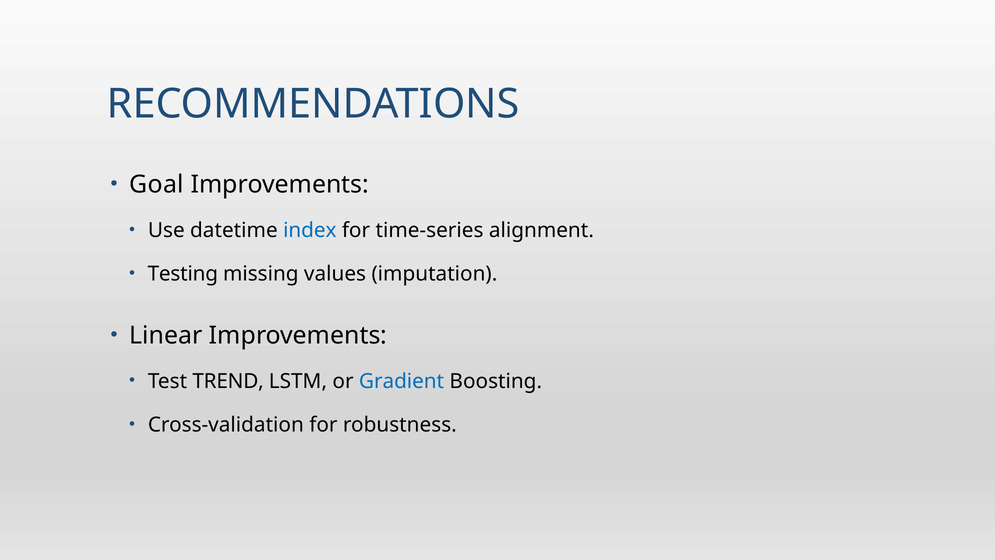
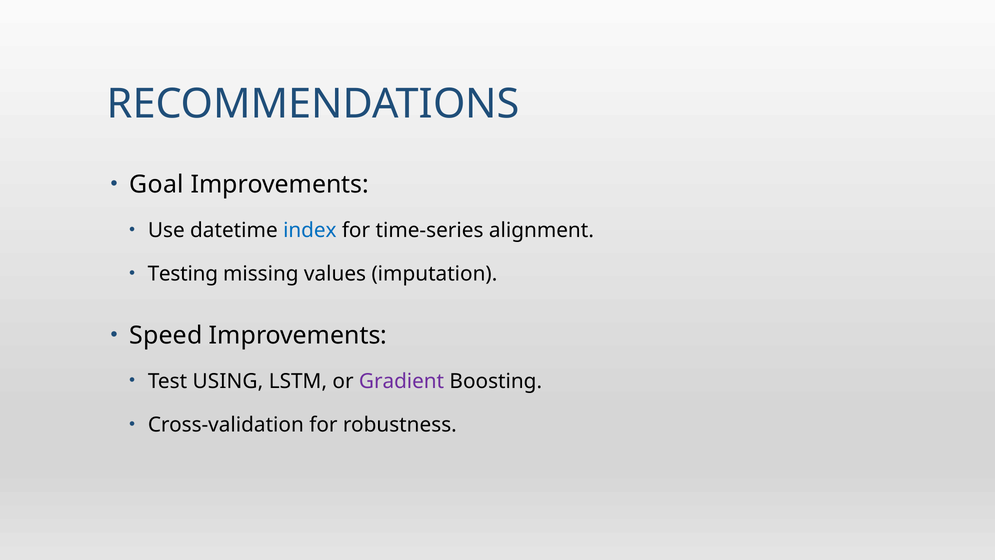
Linear: Linear -> Speed
TREND: TREND -> USING
Gradient colour: blue -> purple
